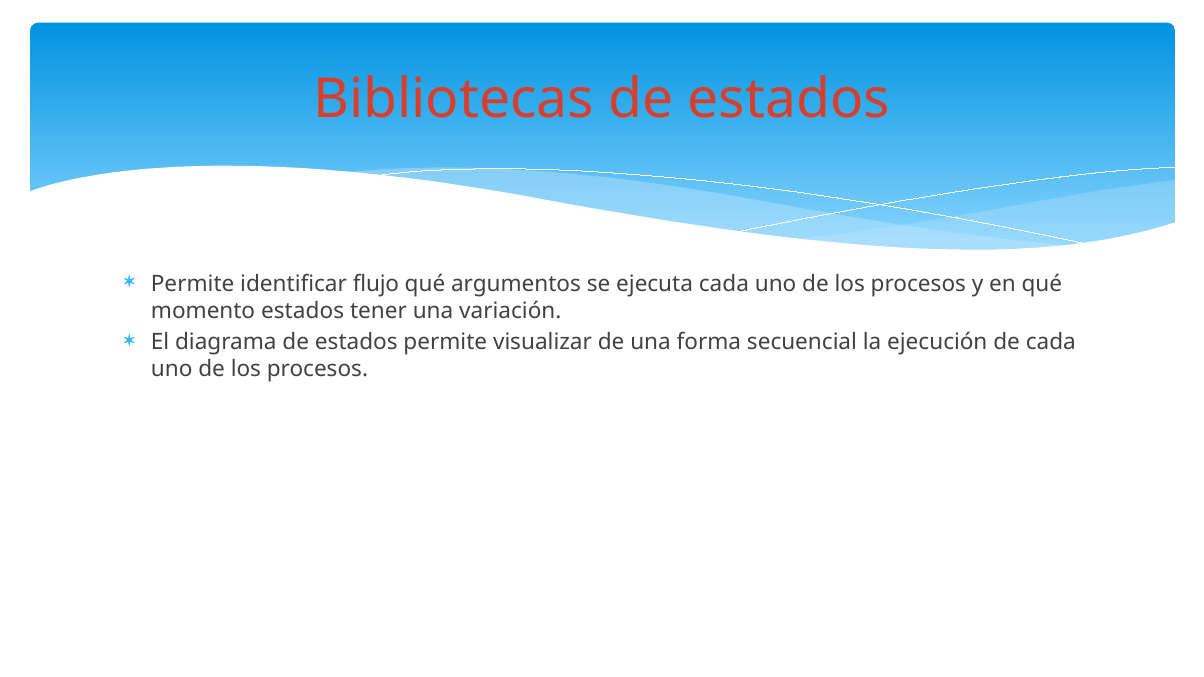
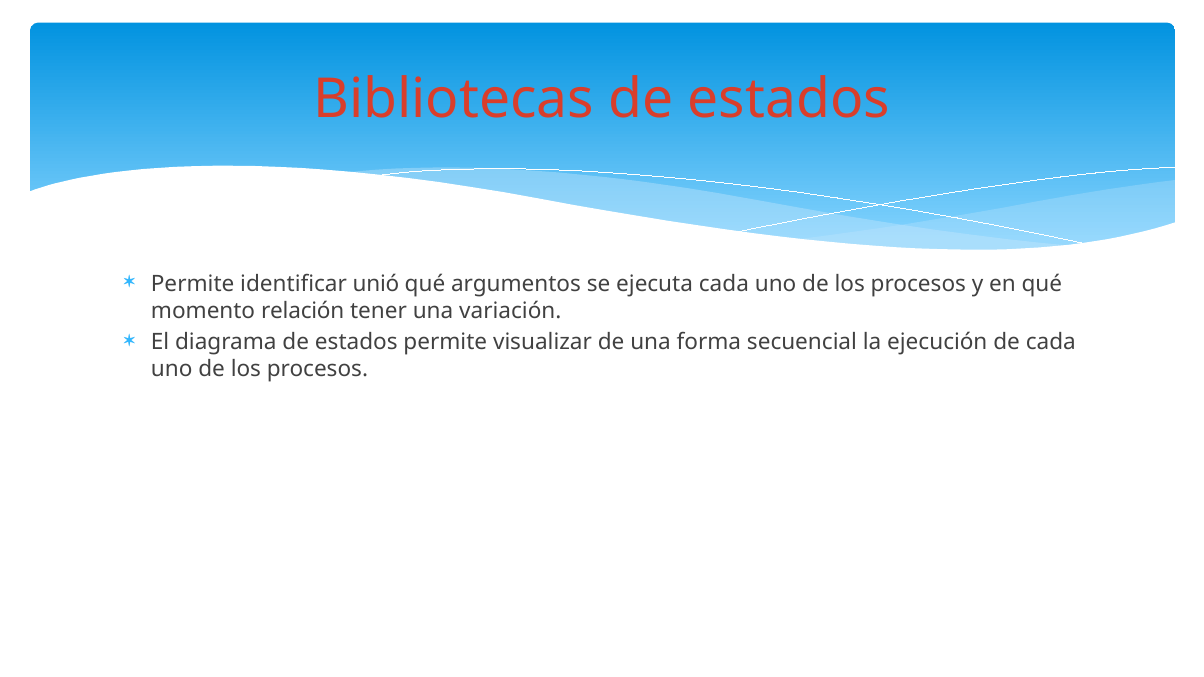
flujo: flujo -> unió
momento estados: estados -> relación
